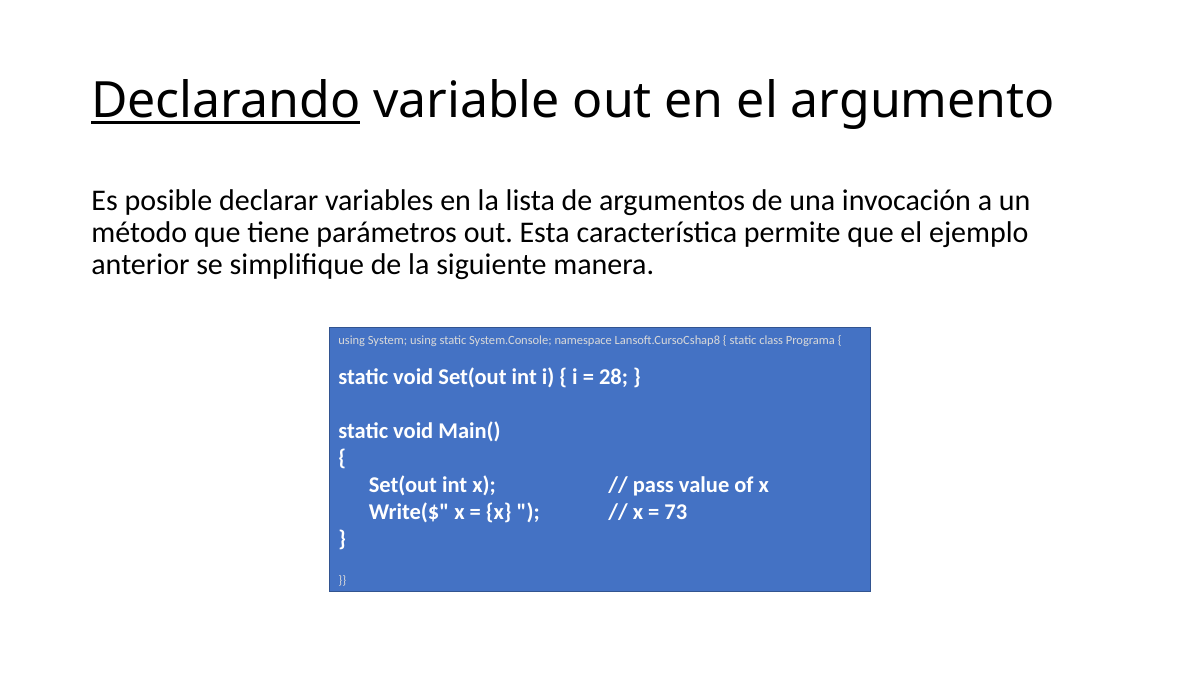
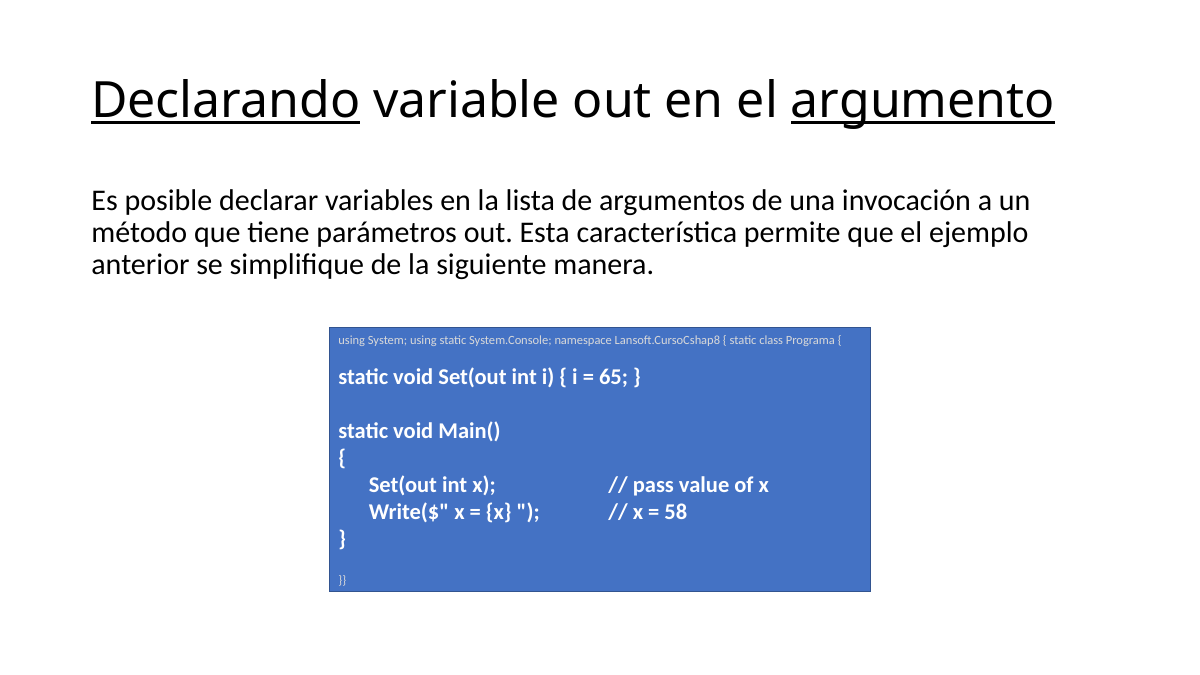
argumento underline: none -> present
28: 28 -> 65
73: 73 -> 58
